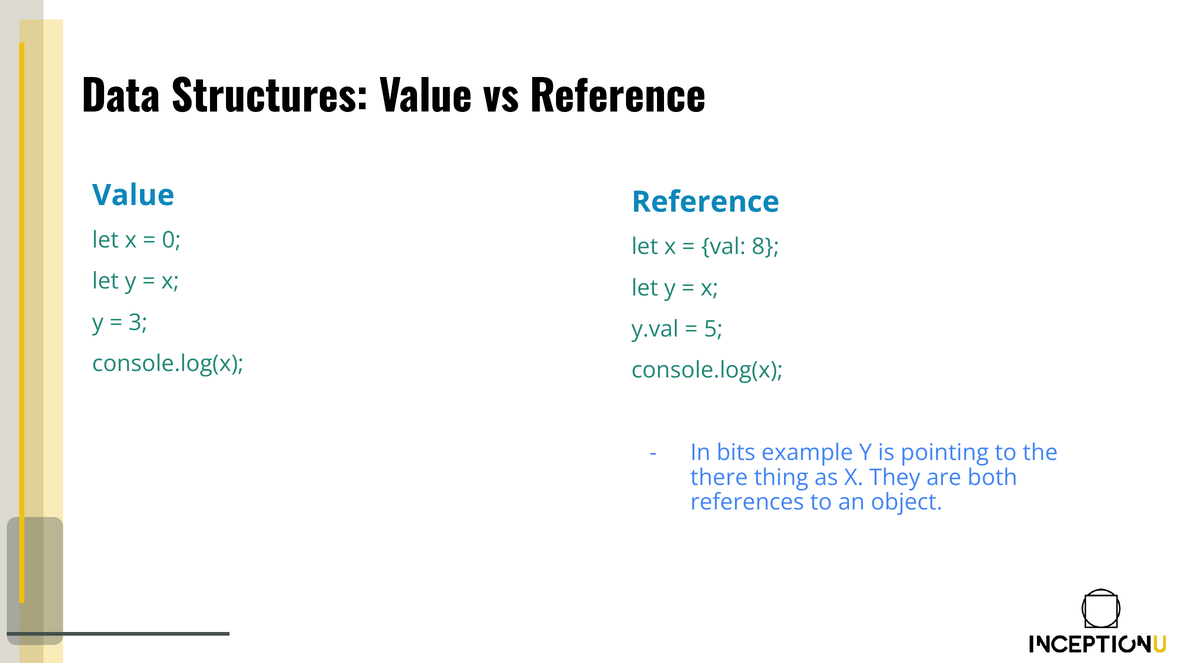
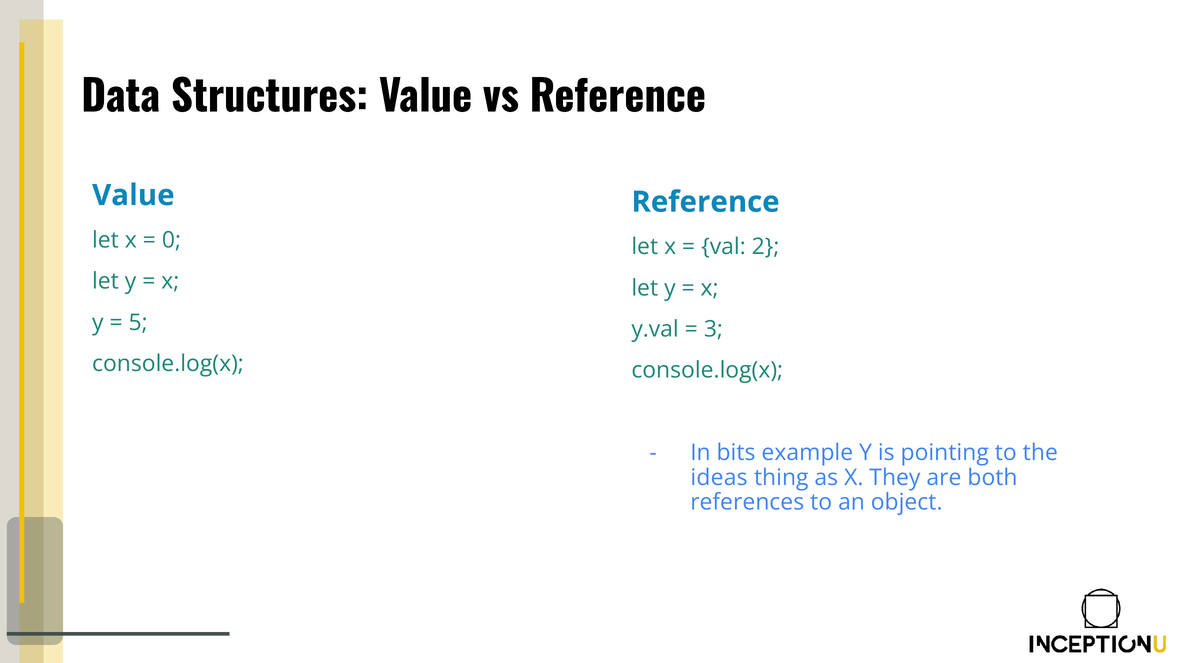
8: 8 -> 2
3: 3 -> 5
5: 5 -> 3
there: there -> ideas
